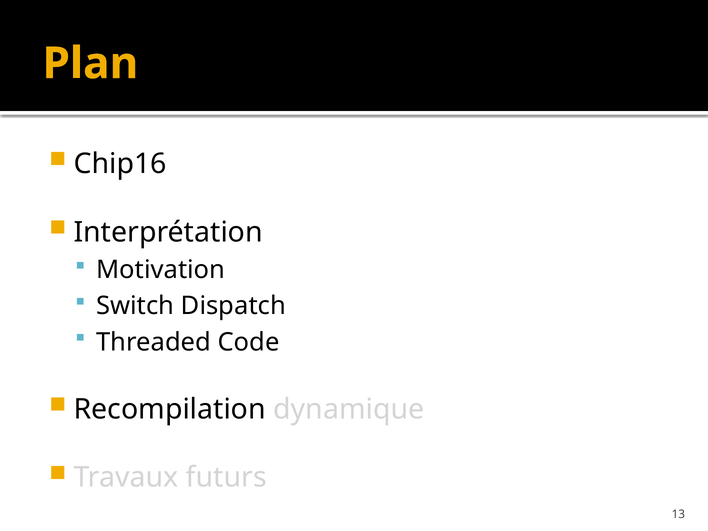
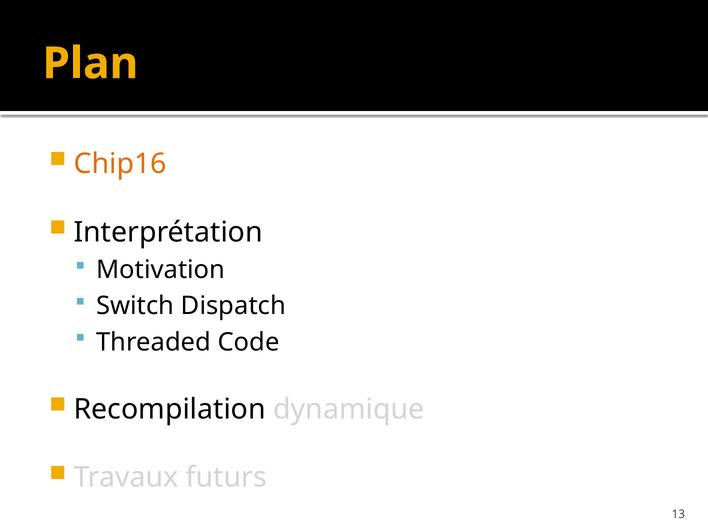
Chip16 colour: black -> orange
